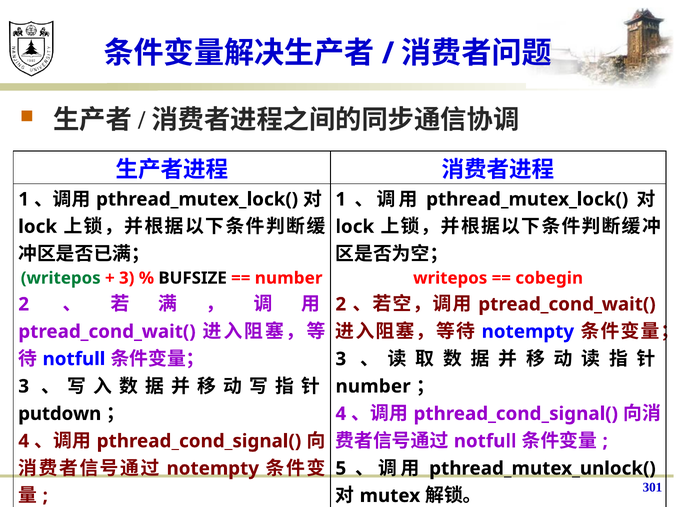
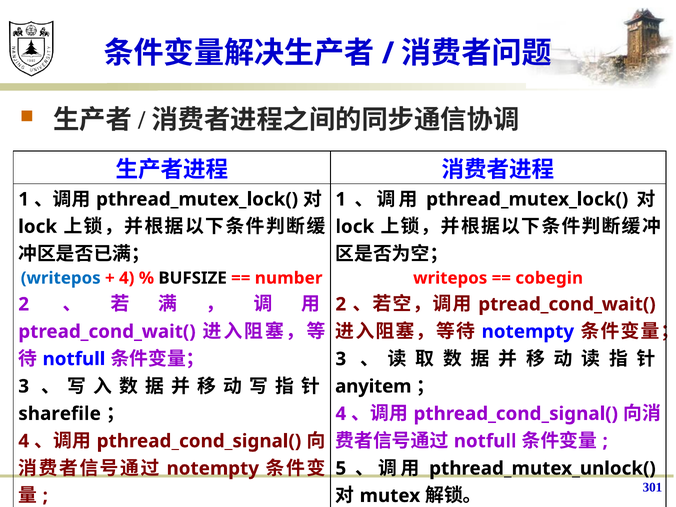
writepos at (61, 278) colour: green -> blue
3 at (127, 278): 3 -> 4
number at (373, 386): number -> anyitem
putdown: putdown -> sharefile
